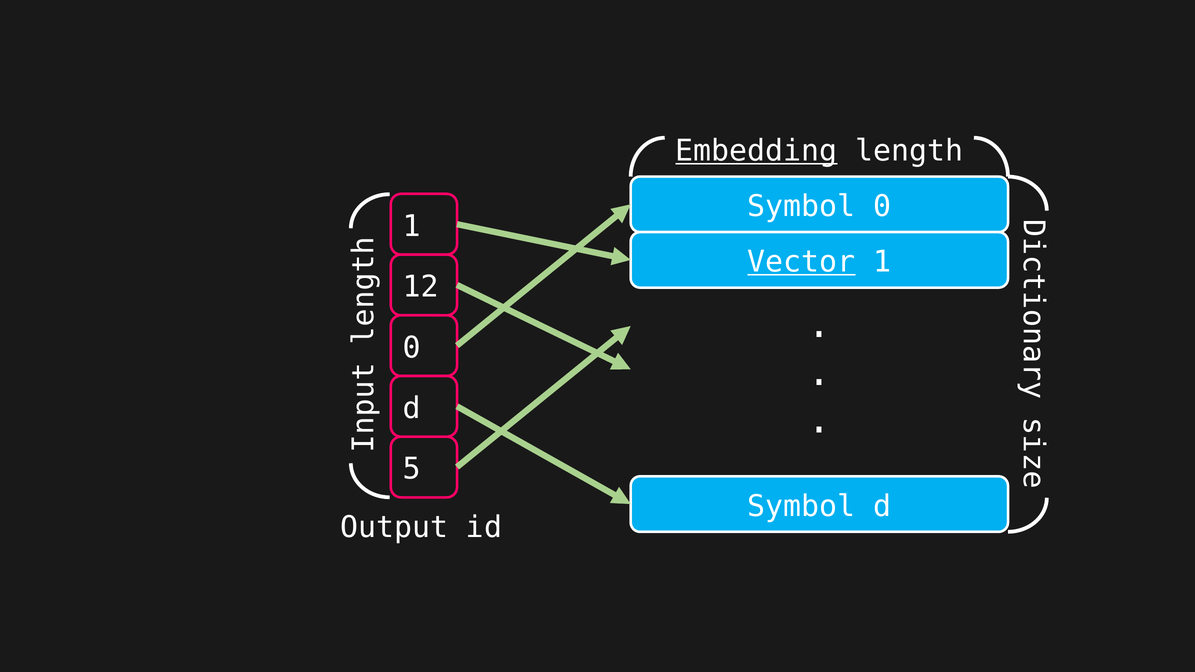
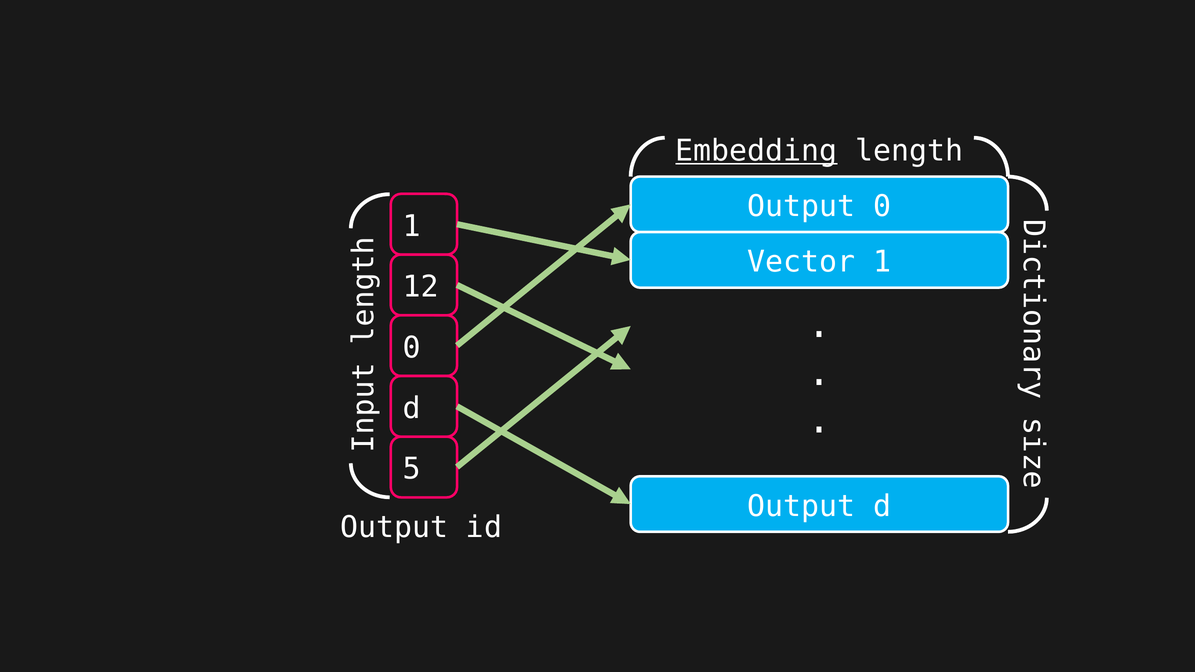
Symbol at (801, 206): Symbol -> Output
Vector underline: present -> none
Symbol at (801, 506): Symbol -> Output
